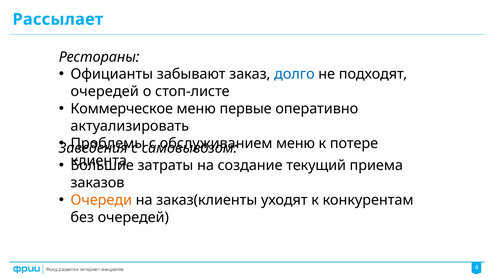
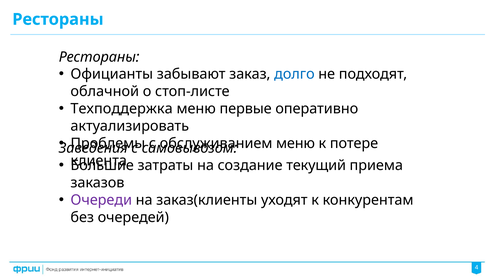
Рассылает at (58, 19): Рассылает -> Рестораны
очередей at (105, 91): очередей -> облачной
Коммерческое: Коммерческое -> Техподдержка
Очереди colour: orange -> purple
